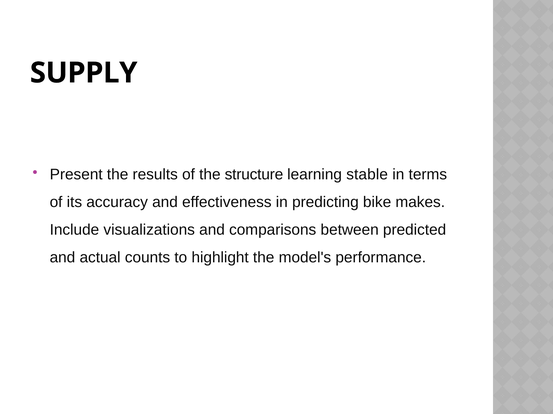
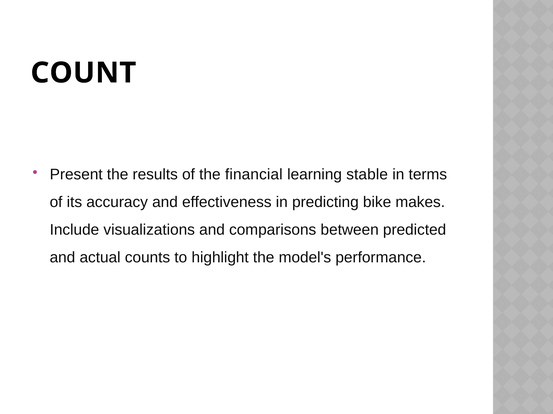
SUPPLY: SUPPLY -> COUNT
structure: structure -> financial
